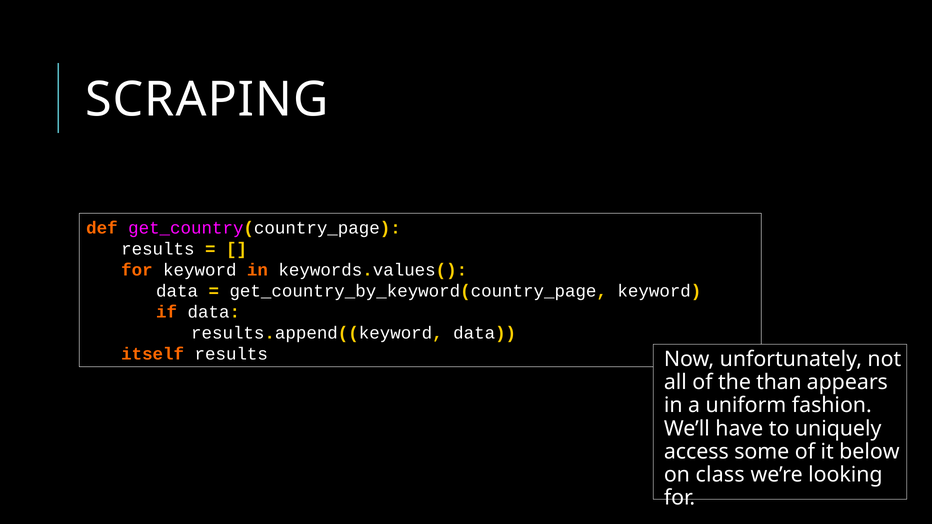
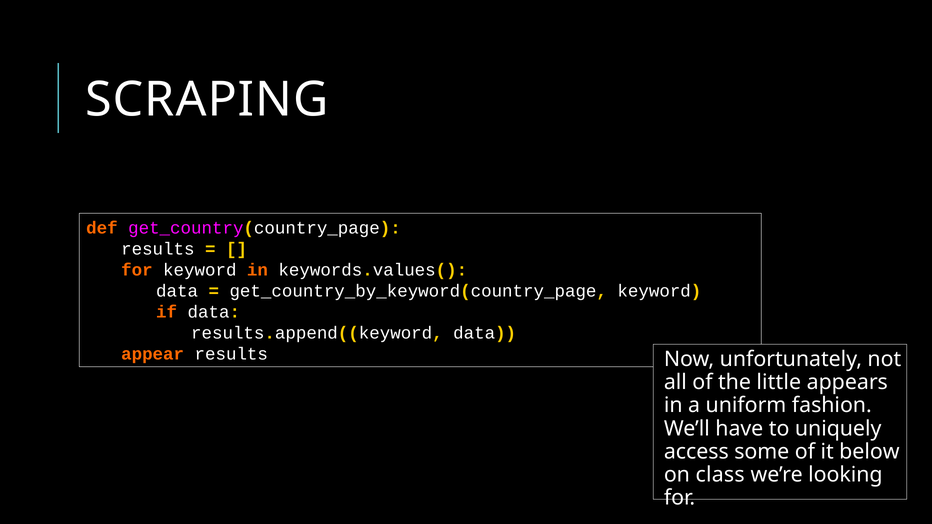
itself: itself -> appear
than: than -> little
